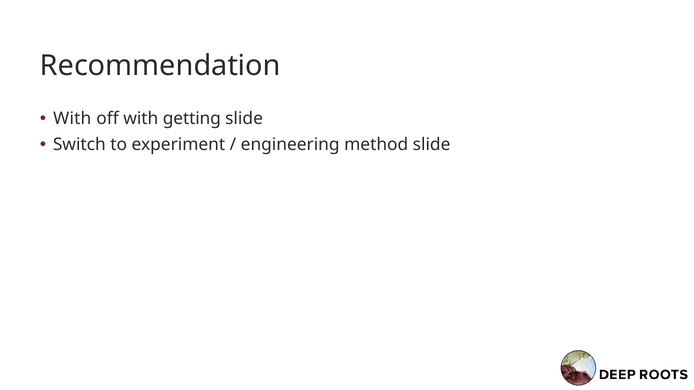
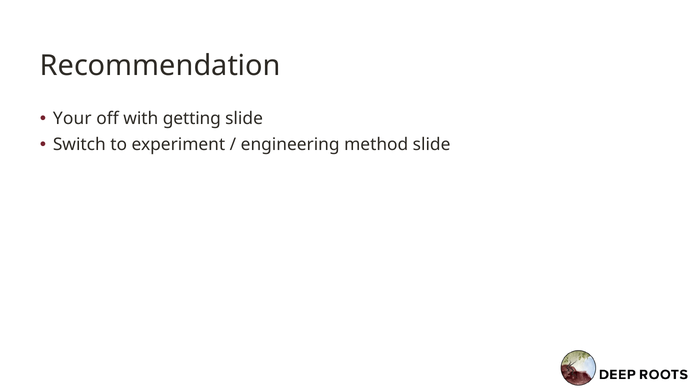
With at (72, 119): With -> Your
